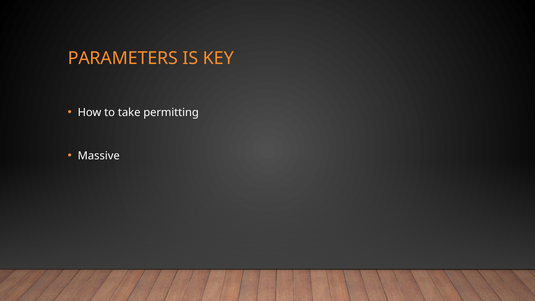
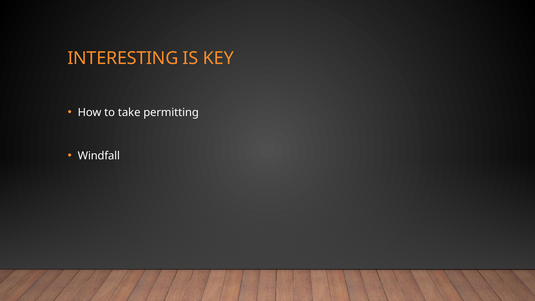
PARAMETERS: PARAMETERS -> INTERESTING
Massive: Massive -> Windfall
